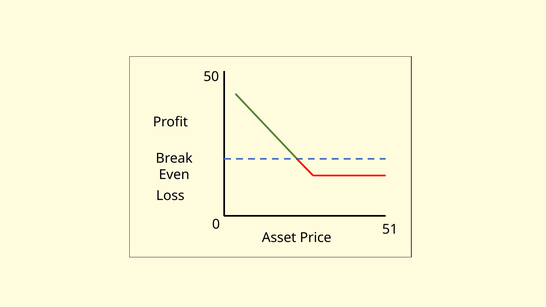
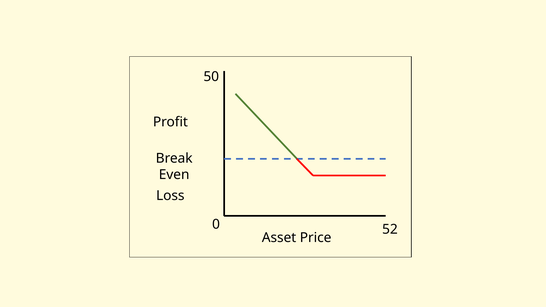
51: 51 -> 52
